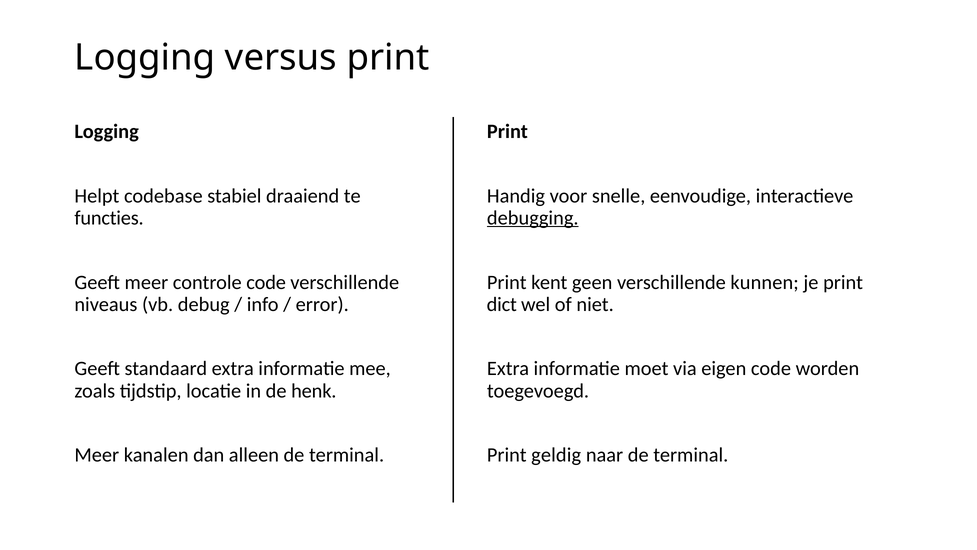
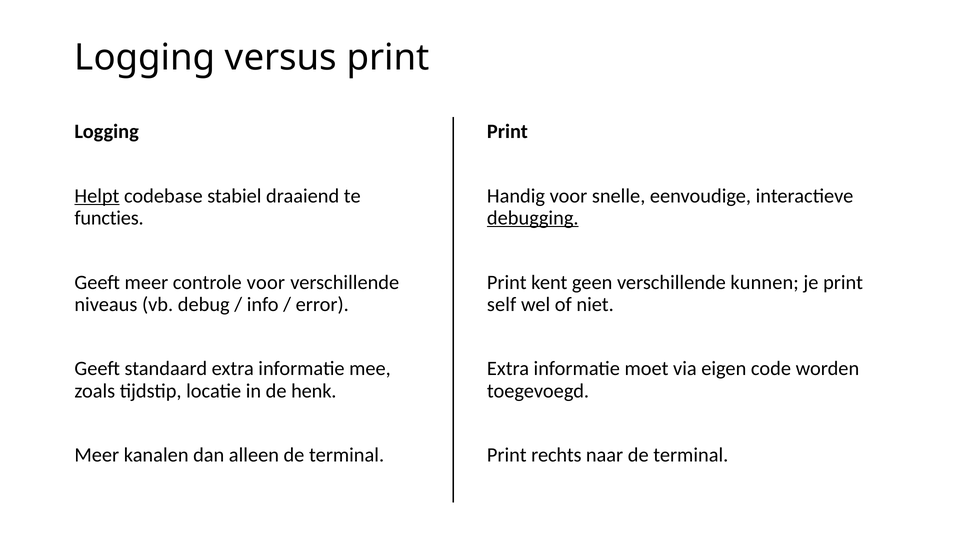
Helpt underline: none -> present
controle code: code -> voor
dict: dict -> self
geldig: geldig -> rechts
